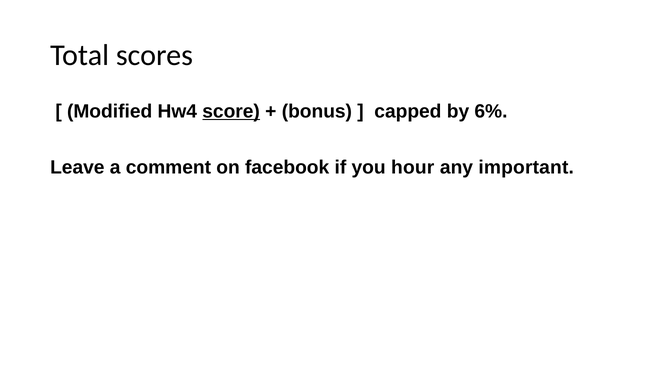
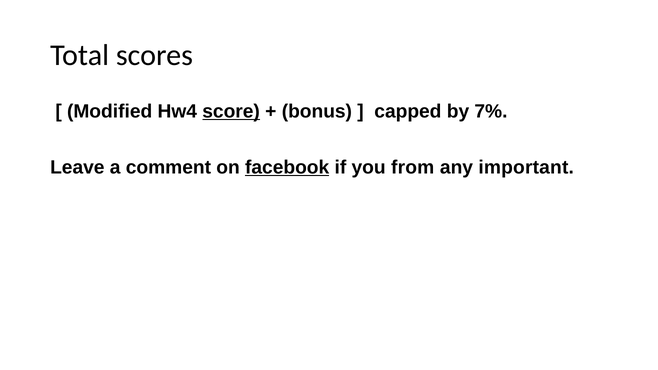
6%: 6% -> 7%
facebook underline: none -> present
hour: hour -> from
